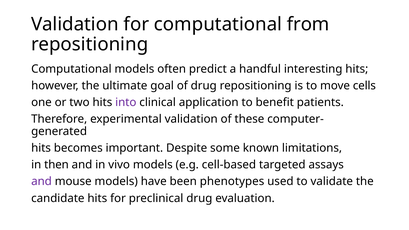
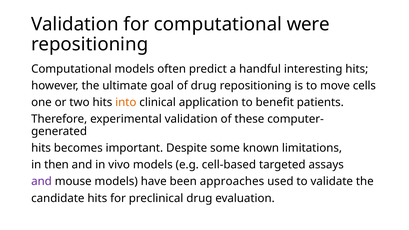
from: from -> were
into colour: purple -> orange
phenotypes: phenotypes -> approaches
